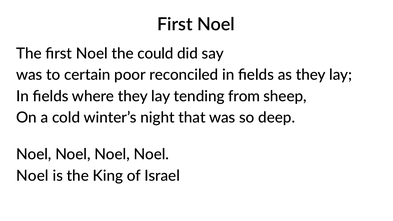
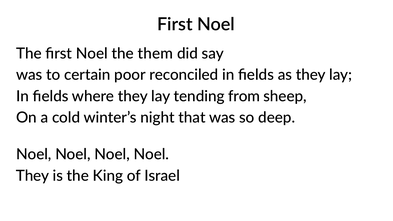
could: could -> them
Noel at (32, 176): Noel -> They
